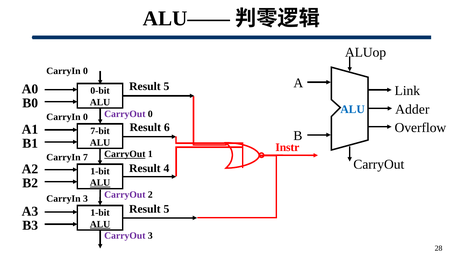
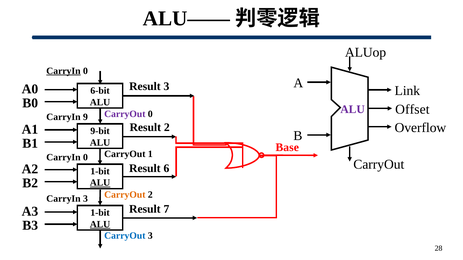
CarryIn at (63, 71) underline: none -> present
5 at (166, 87): 5 -> 3
0-bit: 0-bit -> 6-bit
Adder: Adder -> Offset
ALU at (353, 110) colour: blue -> purple
0 at (85, 117): 0 -> 9
Result 6: 6 -> 2
7-bit: 7-bit -> 9-bit
Instr: Instr -> Base
CarryOut at (125, 154) underline: present -> none
7 at (85, 157): 7 -> 0
4: 4 -> 6
CarryOut at (125, 195) colour: purple -> orange
5 at (166, 209): 5 -> 7
CarryOut at (125, 236) colour: purple -> blue
